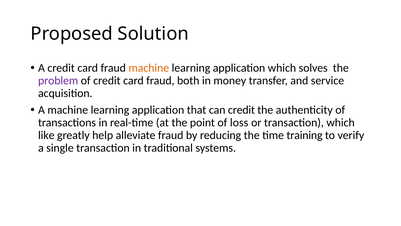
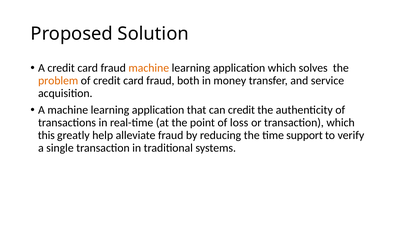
problem colour: purple -> orange
like: like -> this
training: training -> support
